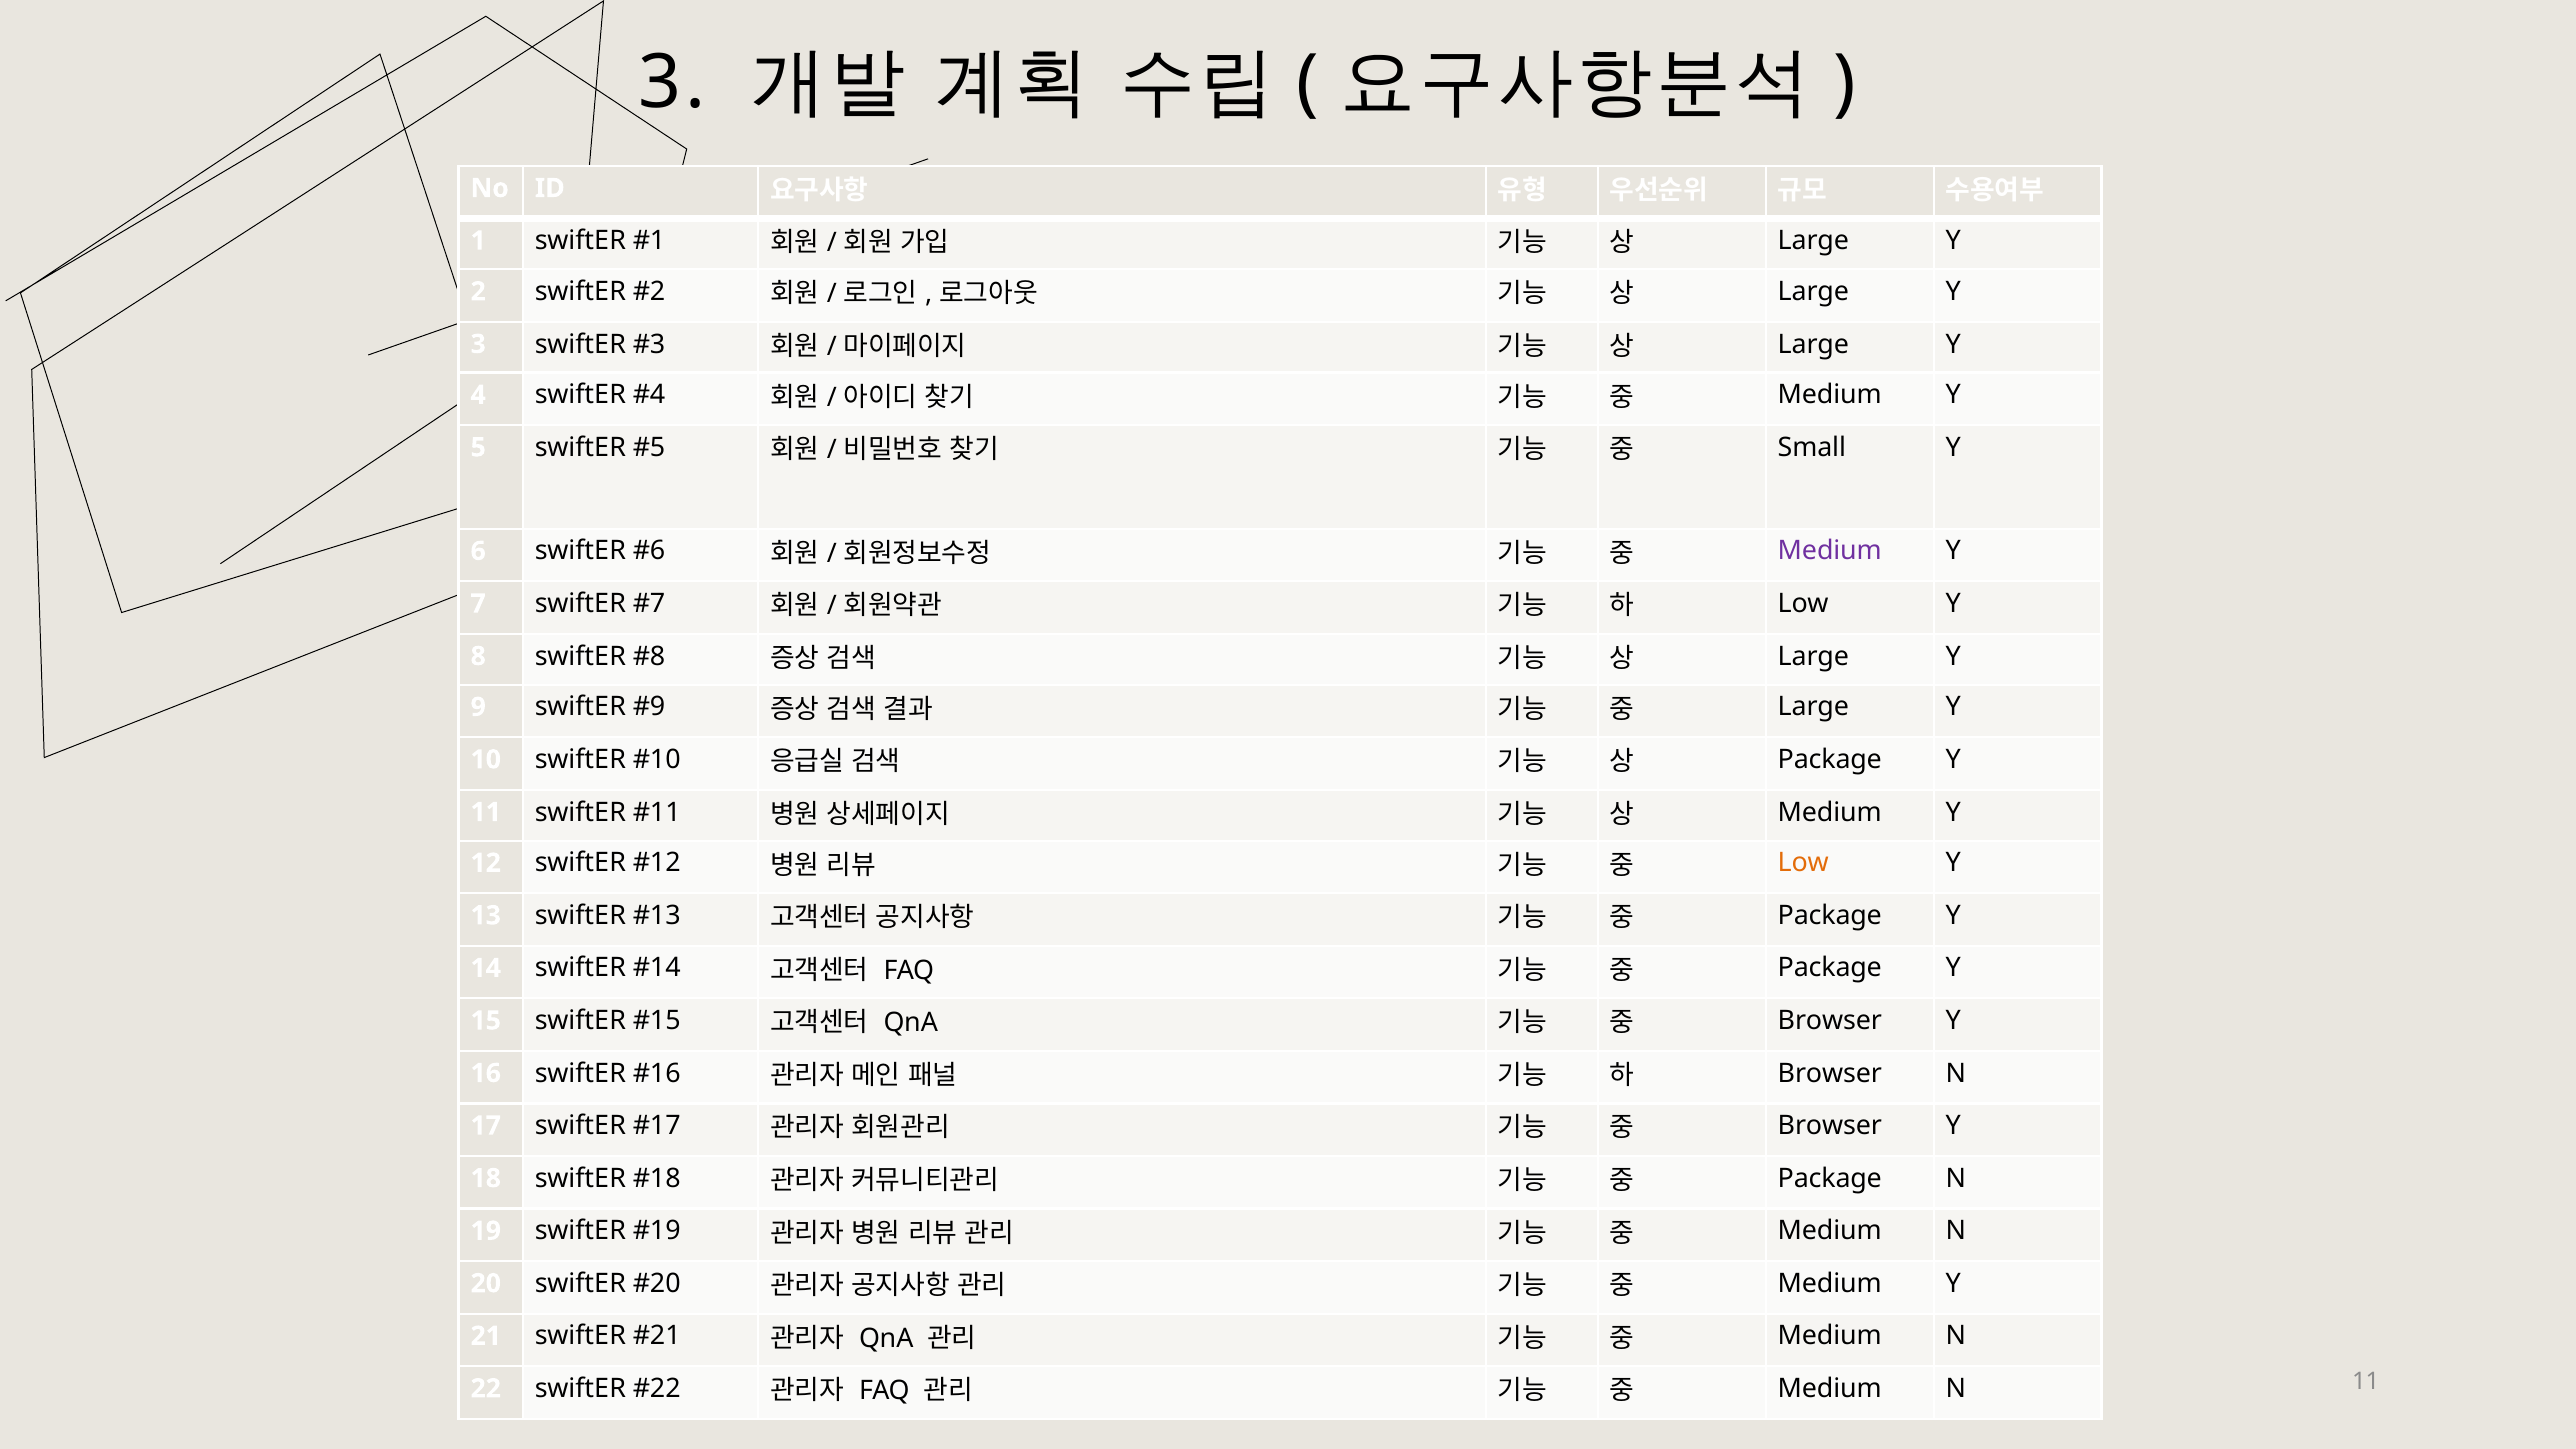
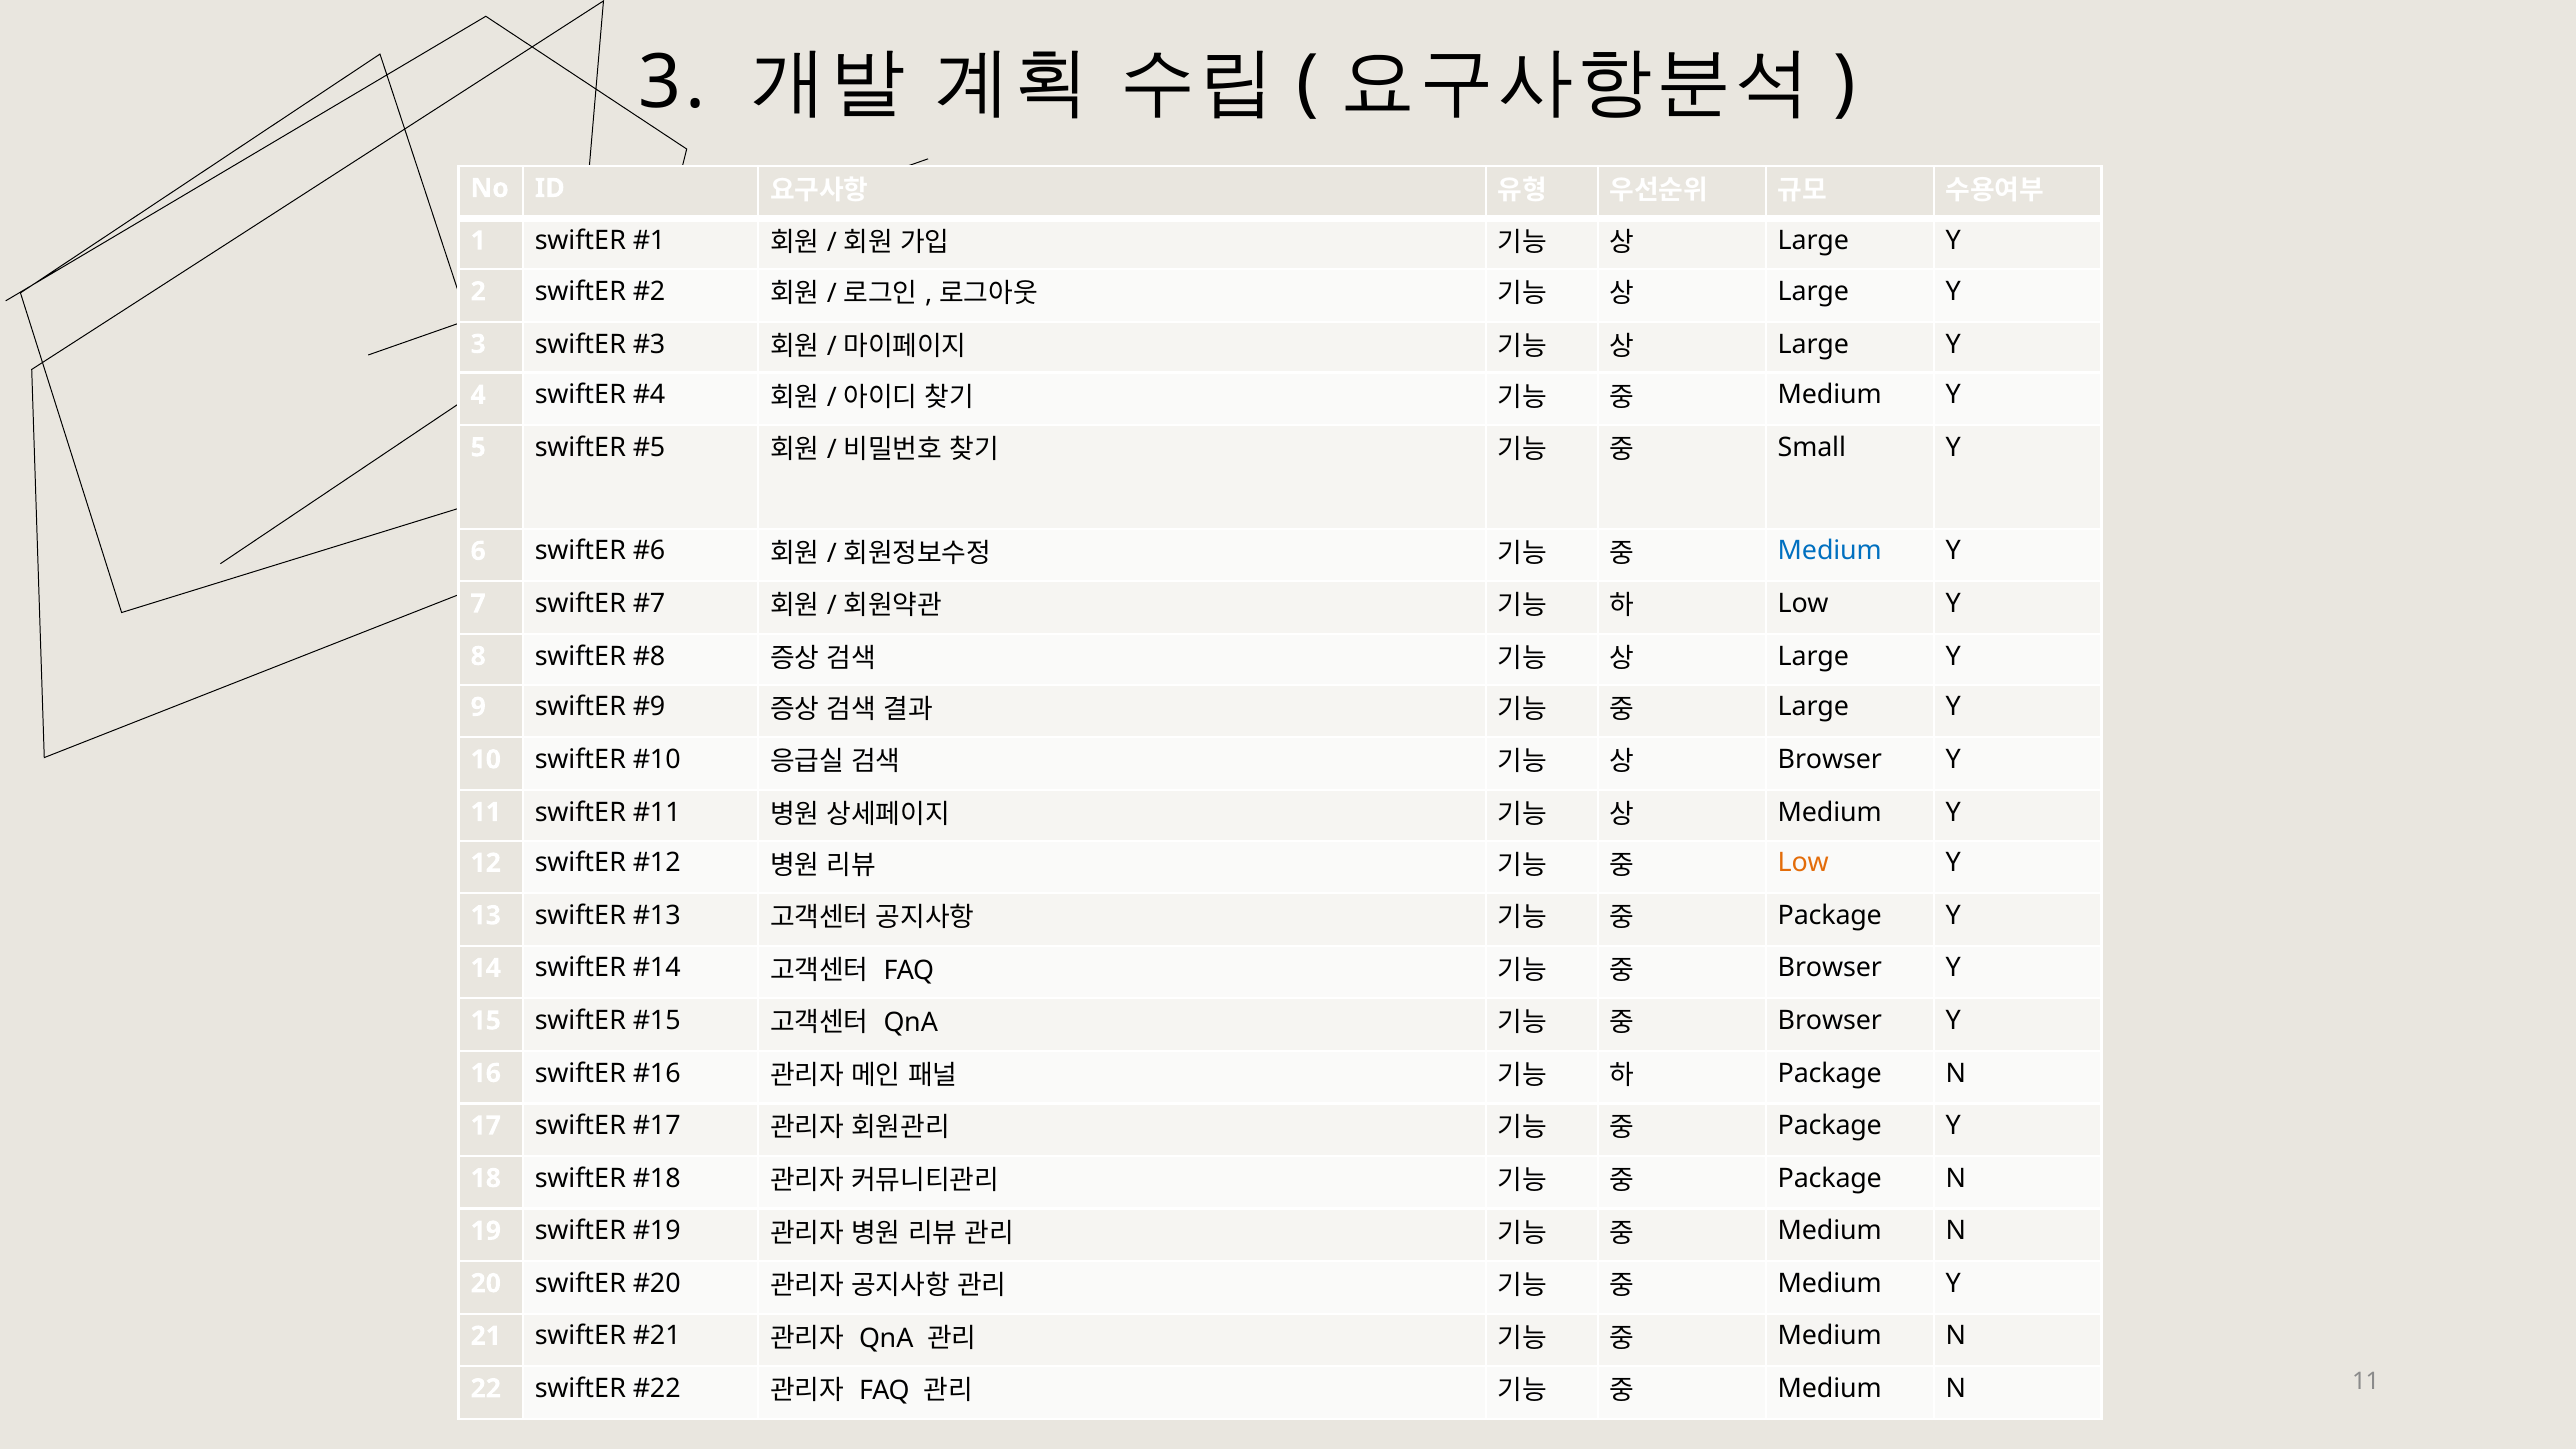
Medium at (1830, 551) colour: purple -> blue
Package at (1830, 760): Package -> Browser
Package at (1830, 968): Package -> Browser
Browser at (1830, 1073): Browser -> Package
Browser at (1830, 1126): Browser -> Package
